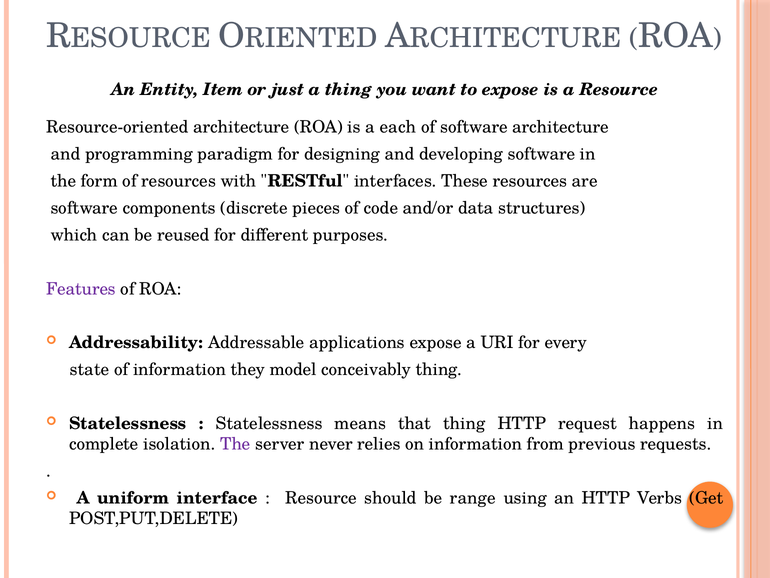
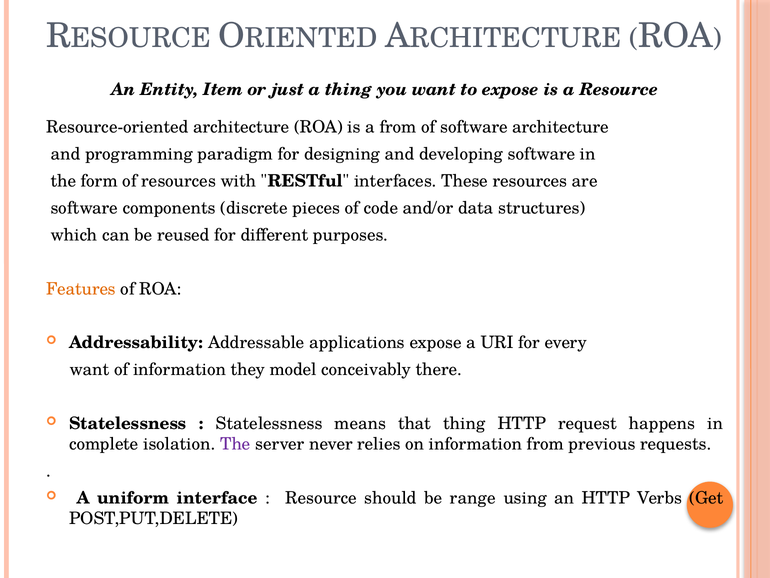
a each: each -> from
Features colour: purple -> orange
state at (90, 369): state -> want
conceivably thing: thing -> there
